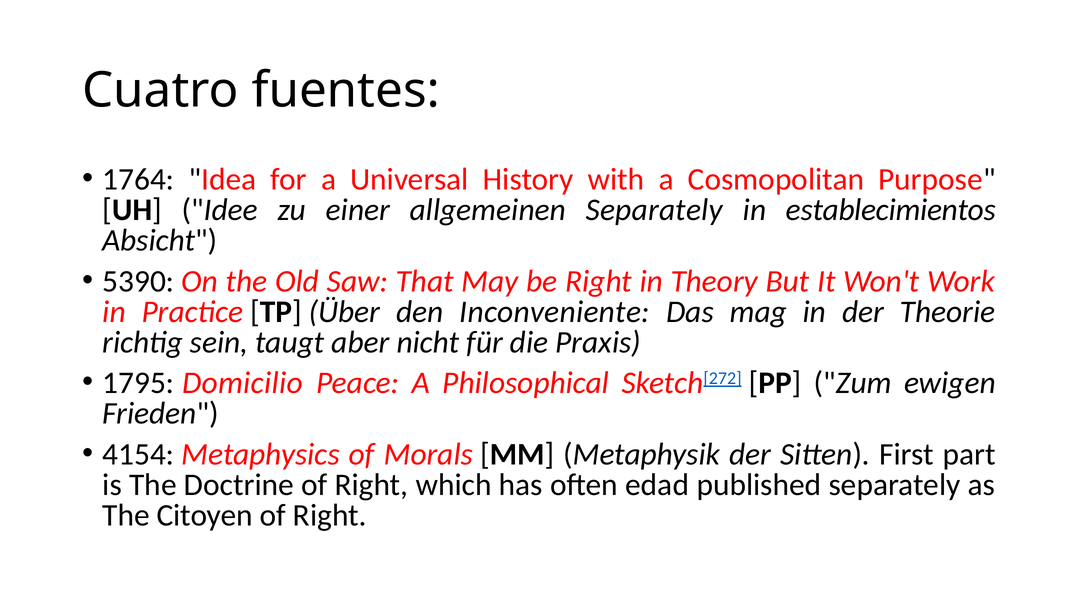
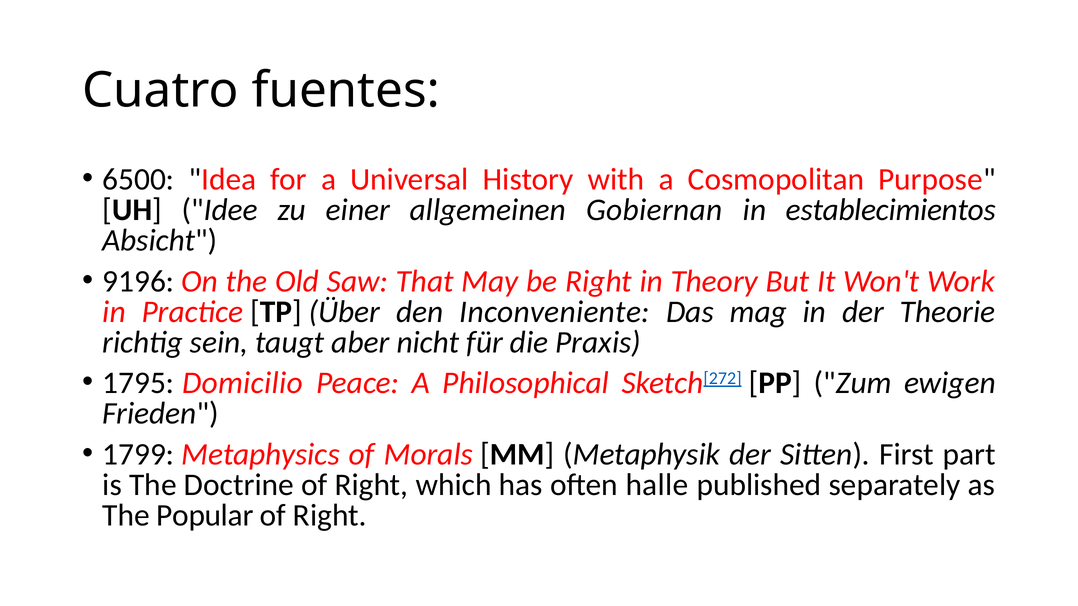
1764: 1764 -> 6500
allgemeinen Separately: Separately -> Gobiernan
5390: 5390 -> 9196
4154: 4154 -> 1799
edad: edad -> halle
Citoyen: Citoyen -> Popular
